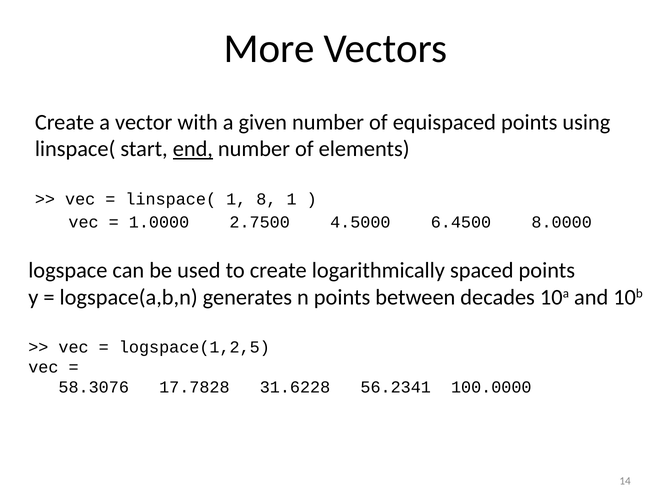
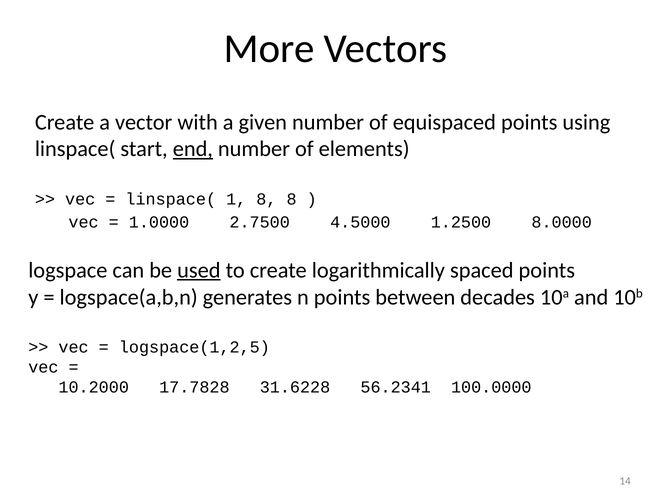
8 1: 1 -> 8
6.4500: 6.4500 -> 1.2500
used underline: none -> present
58.3076: 58.3076 -> 10.2000
